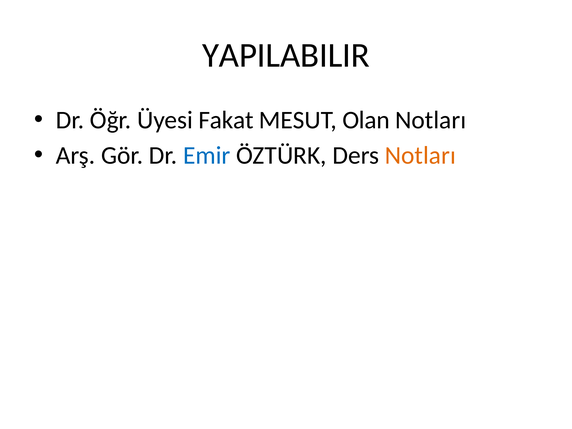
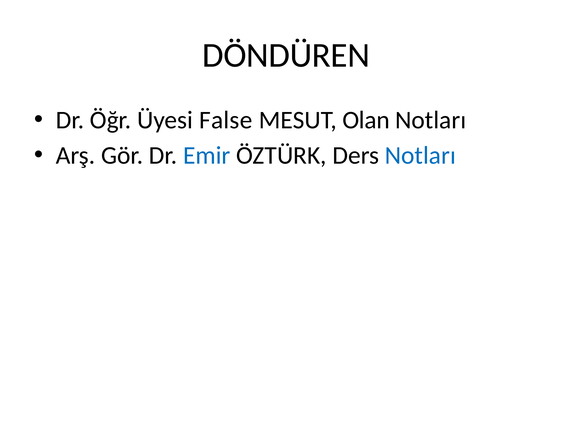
YAPILABILIR: YAPILABILIR -> DÖNDÜREN
Fakat: Fakat -> False
Notları at (420, 156) colour: orange -> blue
